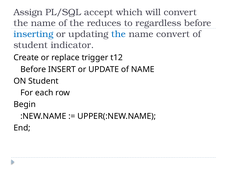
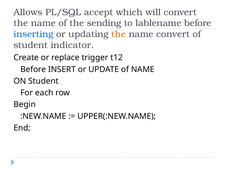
Assign: Assign -> Allows
reduces: reduces -> sending
regardless: regardless -> lablename
the at (118, 34) colour: blue -> orange
